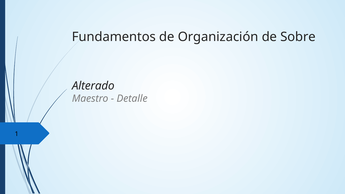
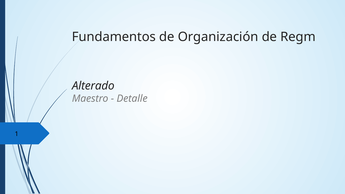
Sobre: Sobre -> Regm
